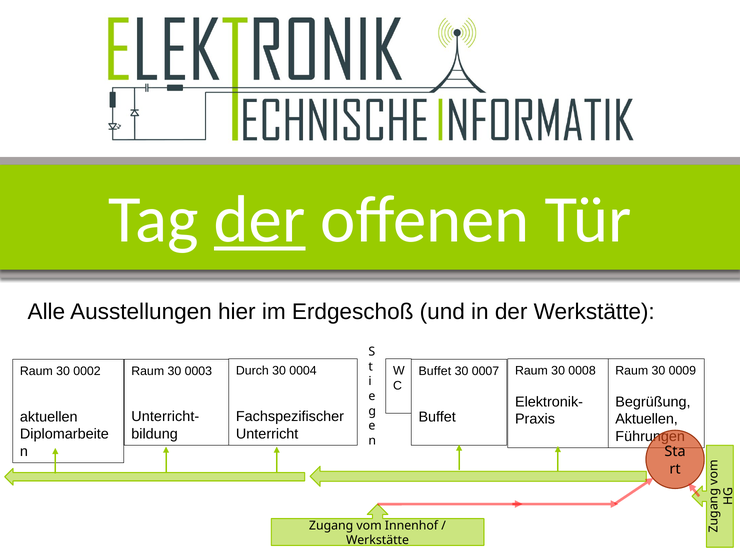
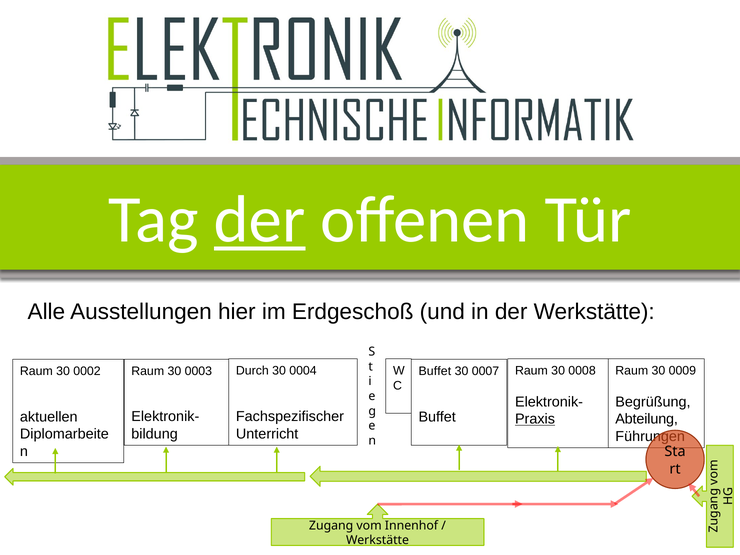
Unterricht- at (165, 417): Unterricht- -> Elektronik-
Praxis underline: none -> present
Aktuellen at (647, 419): Aktuellen -> Abteilung
